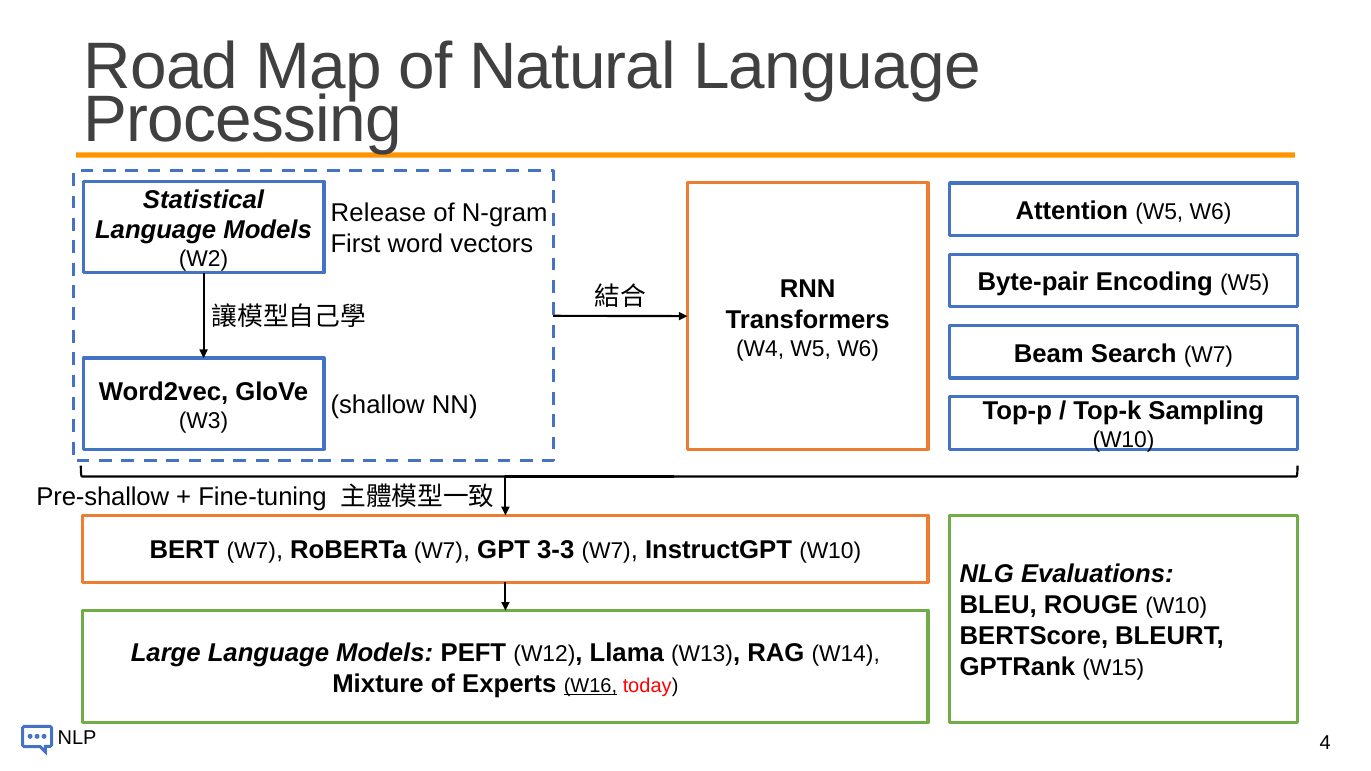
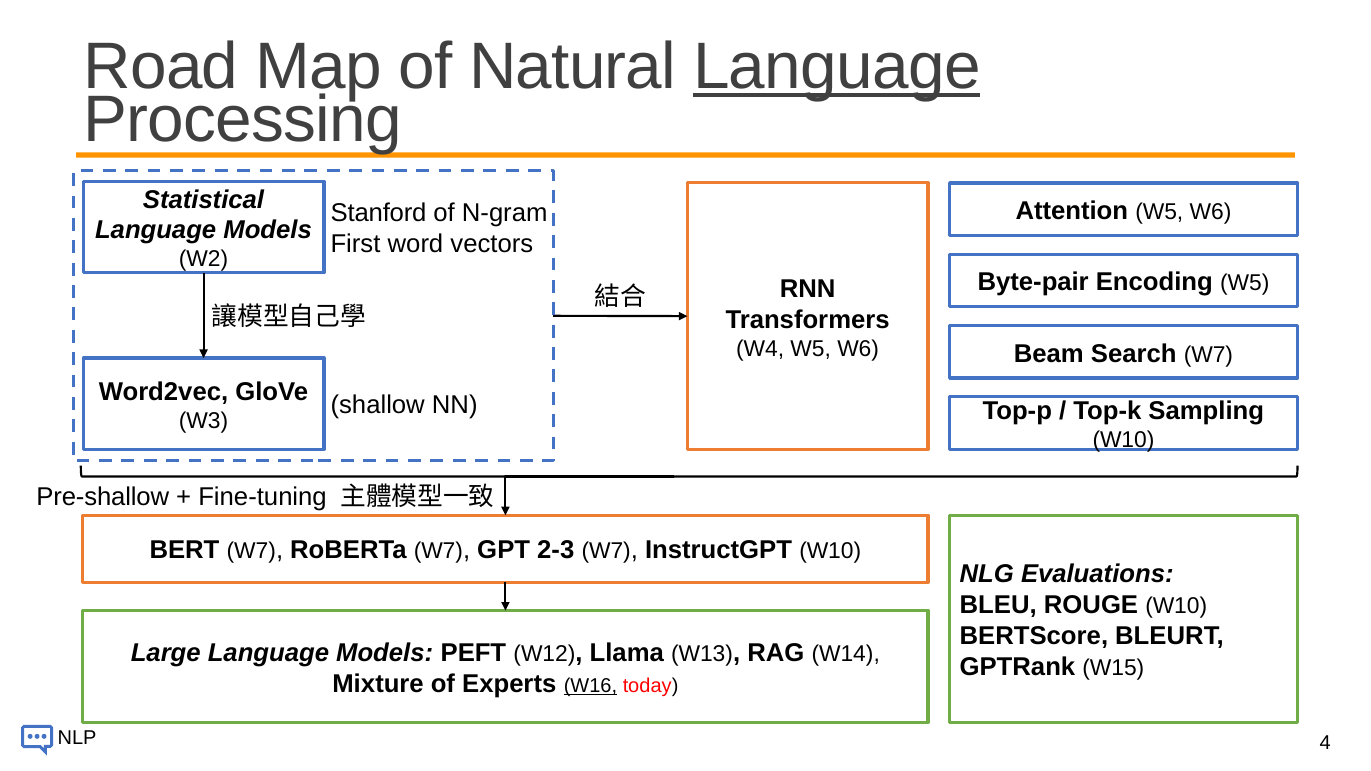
Language at (837, 66) underline: none -> present
Release: Release -> Stanford
3-3: 3-3 -> 2-3
